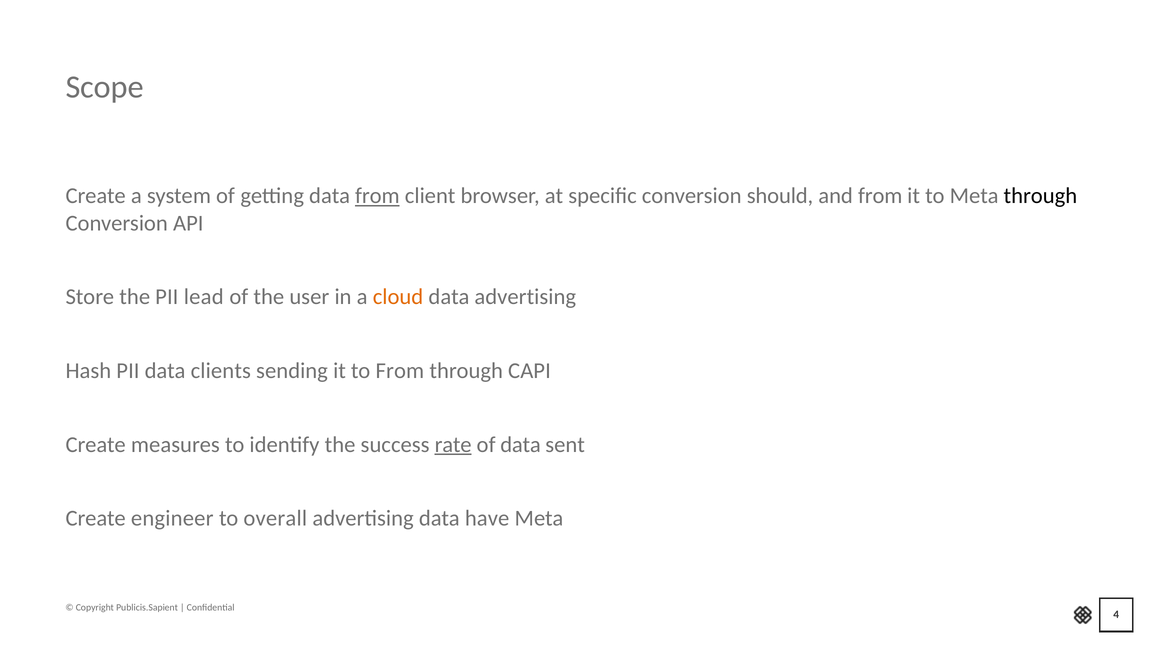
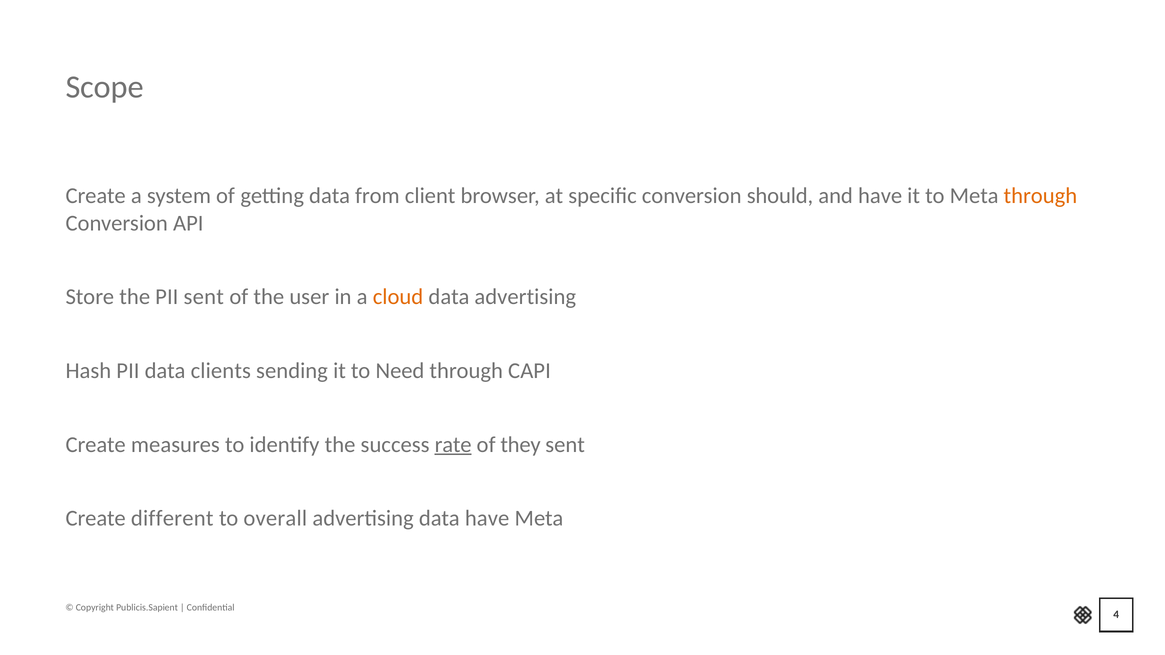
from at (377, 196) underline: present -> none
and from: from -> have
through at (1040, 196) colour: black -> orange
PII lead: lead -> sent
to From: From -> Need
of data: data -> they
engineer: engineer -> different
